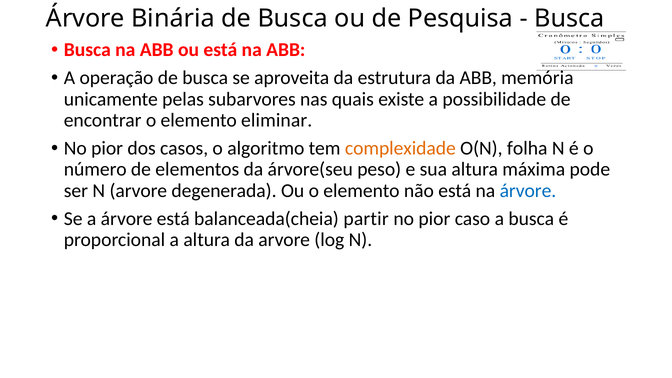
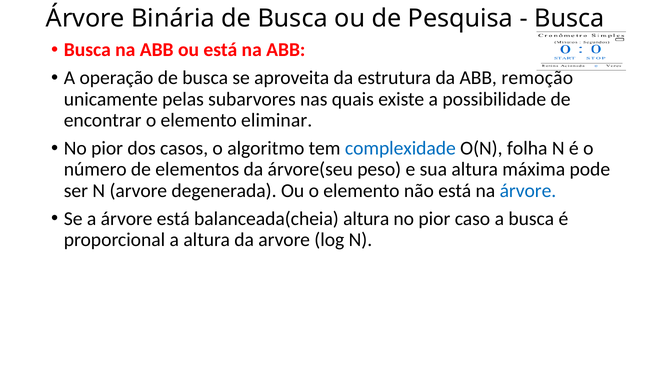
memória: memória -> remoção
complexidade colour: orange -> blue
balanceada(cheia partir: partir -> altura
